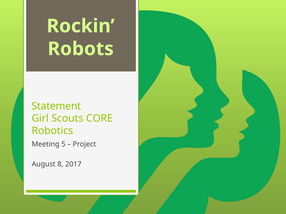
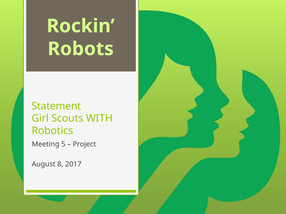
CORE: CORE -> WITH
